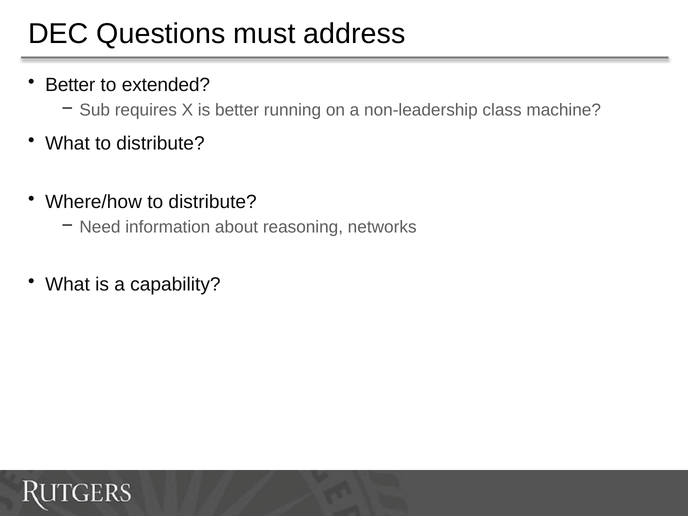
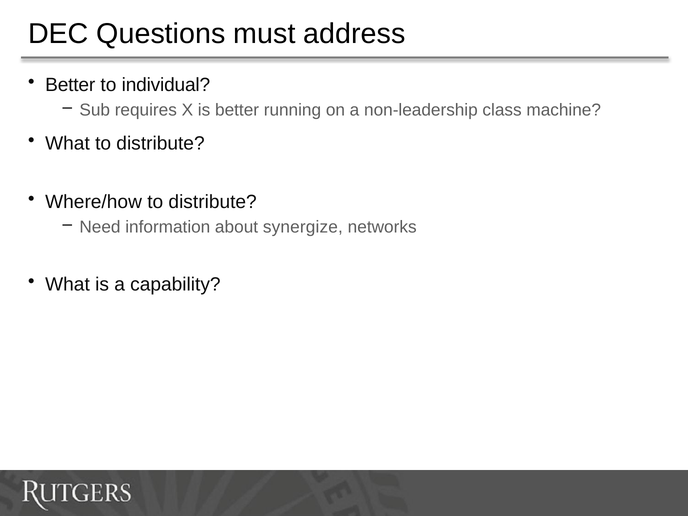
extended: extended -> individual
reasoning: reasoning -> synergize
